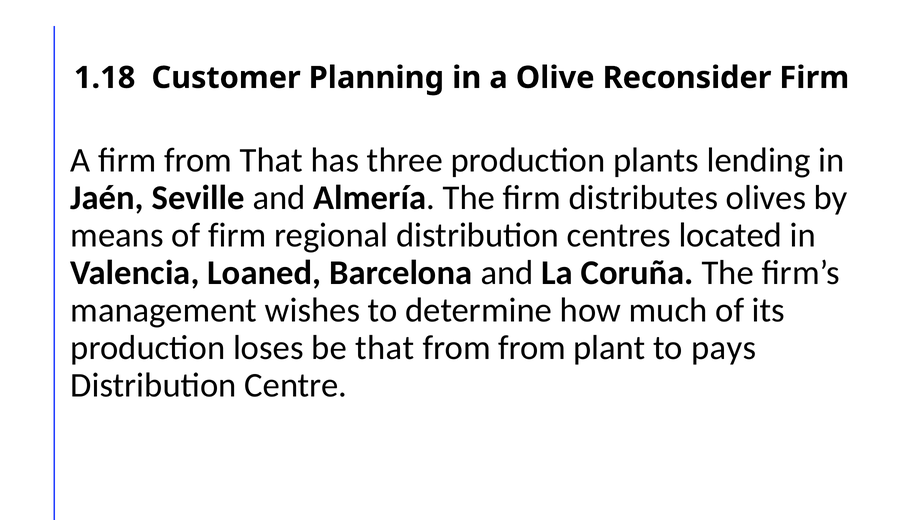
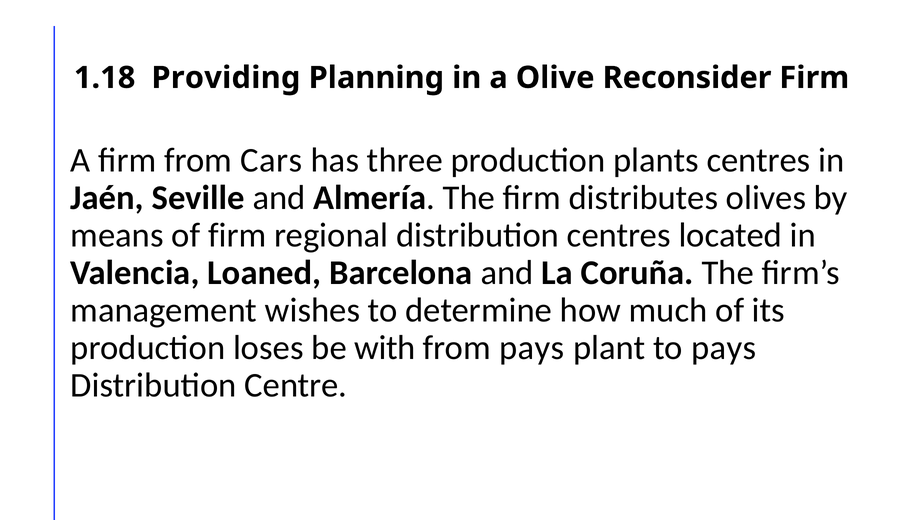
Customer: Customer -> Providing
from That: That -> Cars
plants lending: lending -> centres
be that: that -> with
from from: from -> pays
